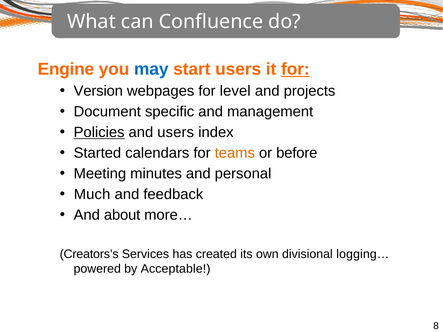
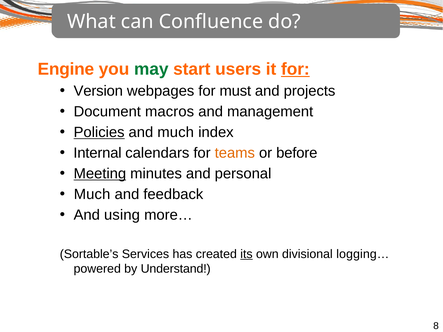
may colour: blue -> green
level: level -> must
specific: specific -> macros
and users: users -> much
Started: Started -> Internal
Meeting underline: none -> present
about: about -> using
Creators’s: Creators’s -> Sortable’s
its underline: none -> present
Acceptable: Acceptable -> Understand
